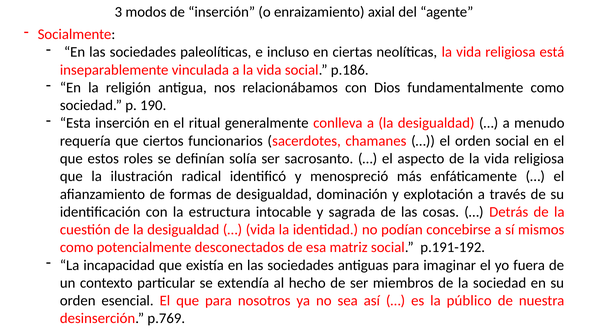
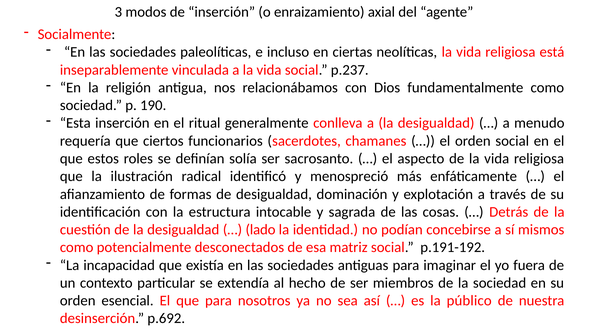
p.186: p.186 -> p.237
vida at (260, 230): vida -> lado
p.769: p.769 -> p.692
